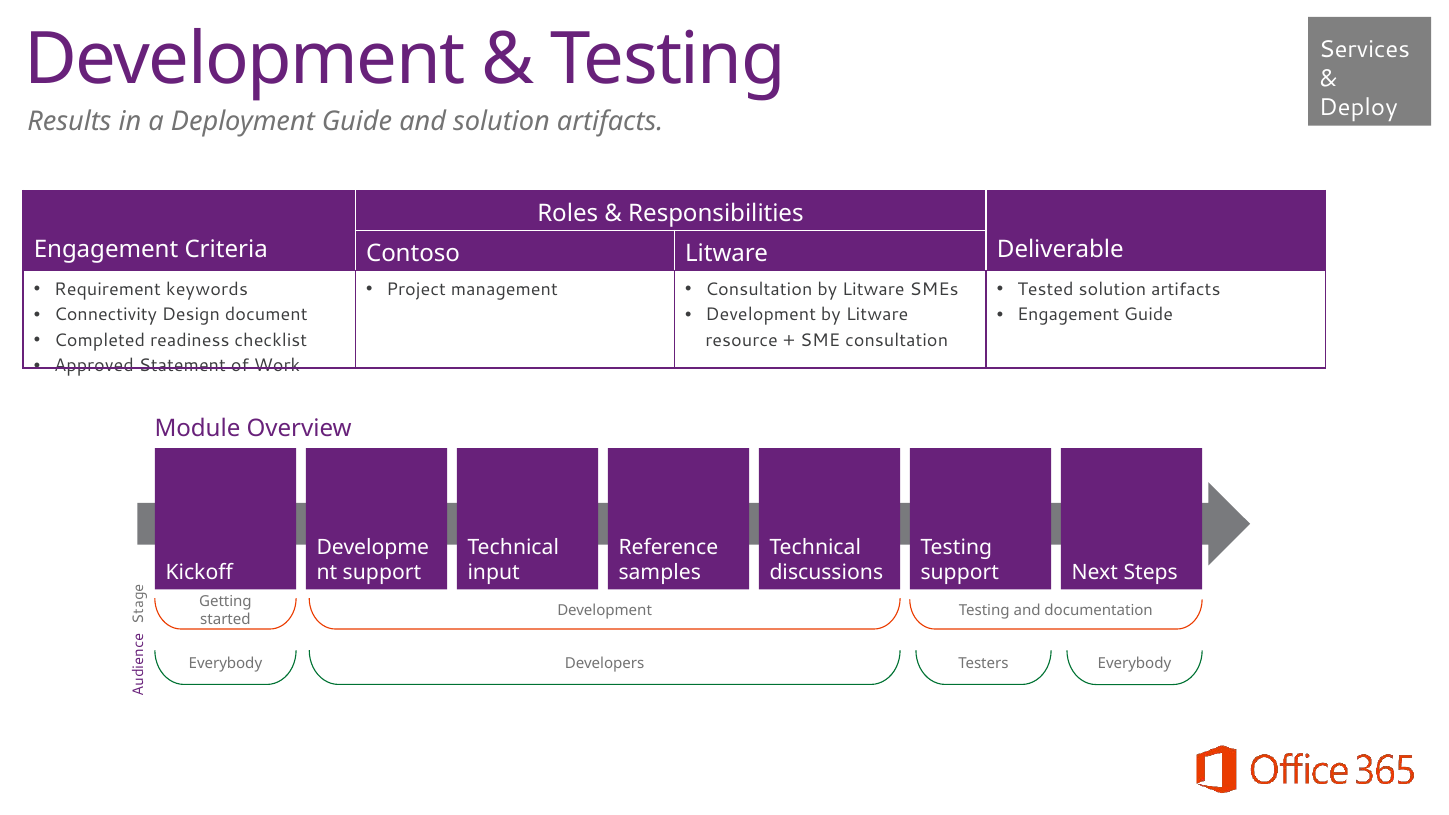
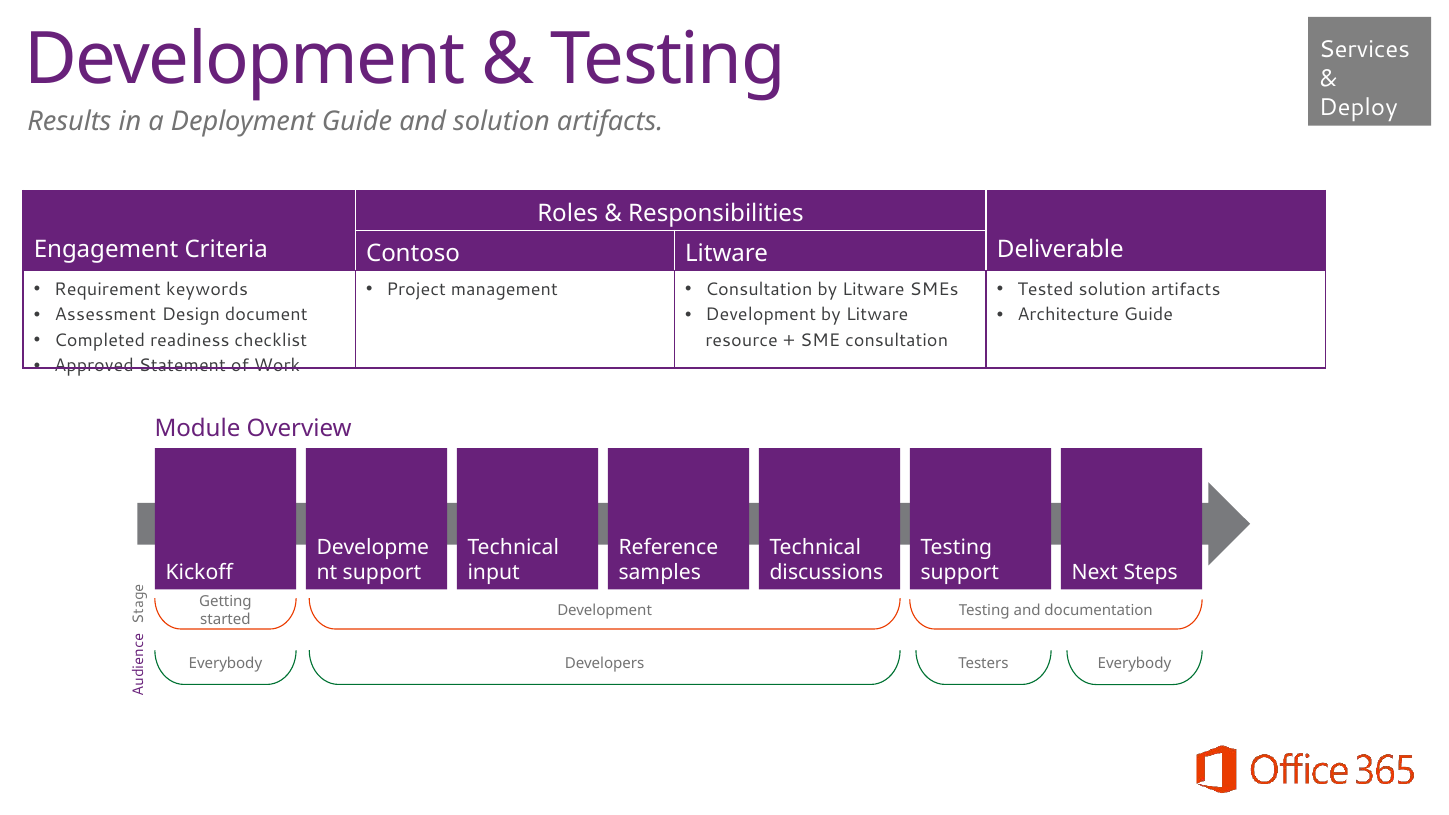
Connectivity: Connectivity -> Assessment
Engagement at (1068, 315): Engagement -> Architecture
